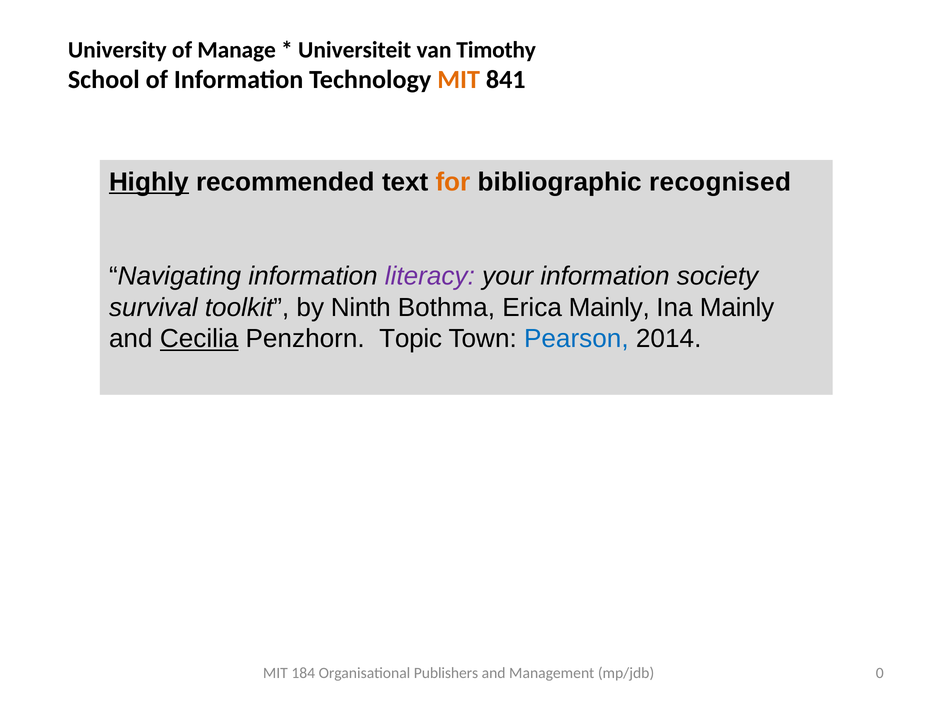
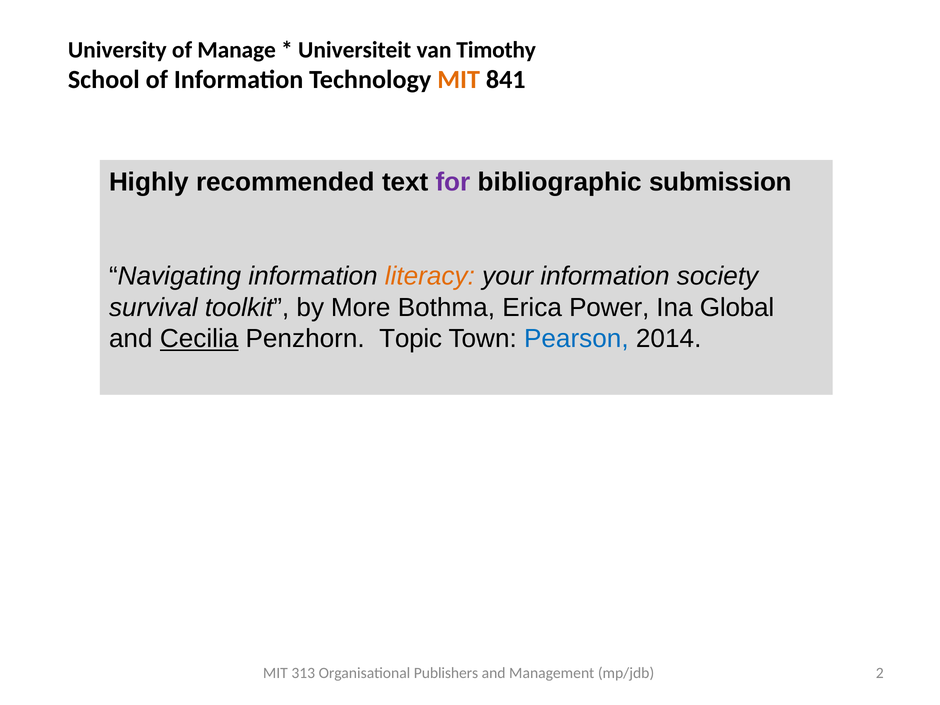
Highly underline: present -> none
for colour: orange -> purple
recognised: recognised -> submission
literacy colour: purple -> orange
Ninth: Ninth -> More
Erica Mainly: Mainly -> Power
Ina Mainly: Mainly -> Global
184: 184 -> 313
0: 0 -> 2
